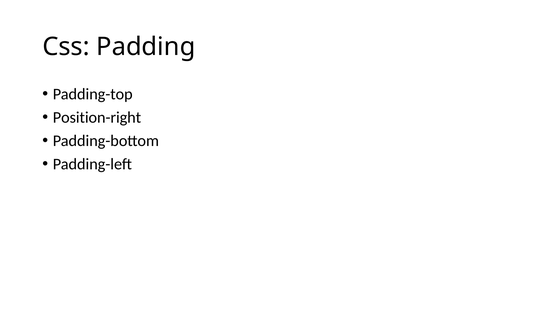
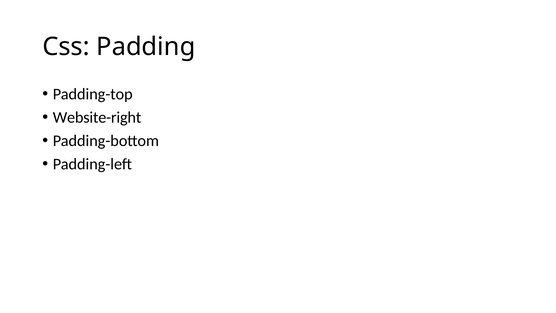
Position-right: Position-right -> Website-right
